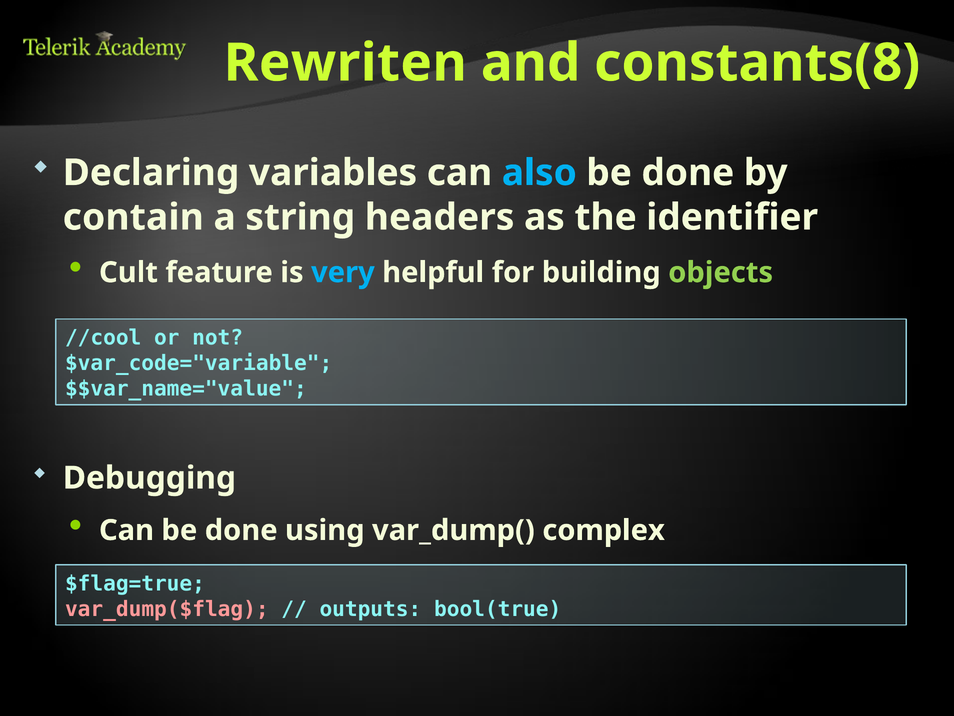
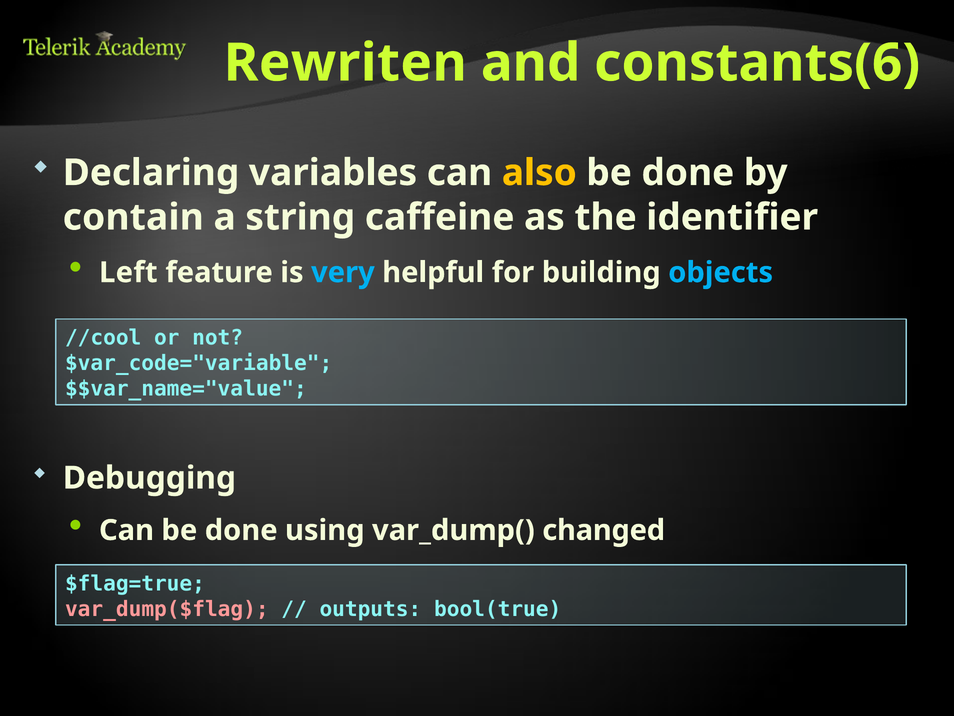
constants(8: constants(8 -> constants(6
also colour: light blue -> yellow
headers: headers -> caffeine
Cult: Cult -> Left
objects colour: light green -> light blue
complex: complex -> changed
